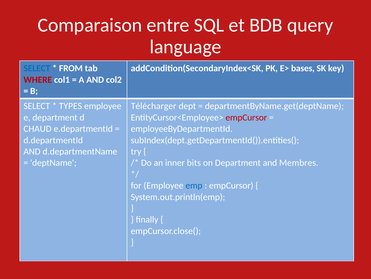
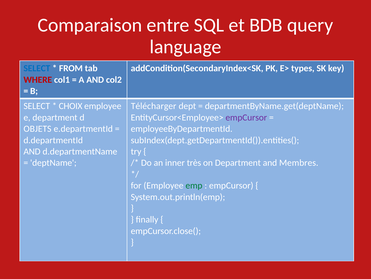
bases: bases -> types
TYPES: TYPES -> CHOIX
empCursor at (246, 117) colour: red -> purple
CHAUD: CHAUD -> OBJETS
bits: bits -> très
emp colour: blue -> green
